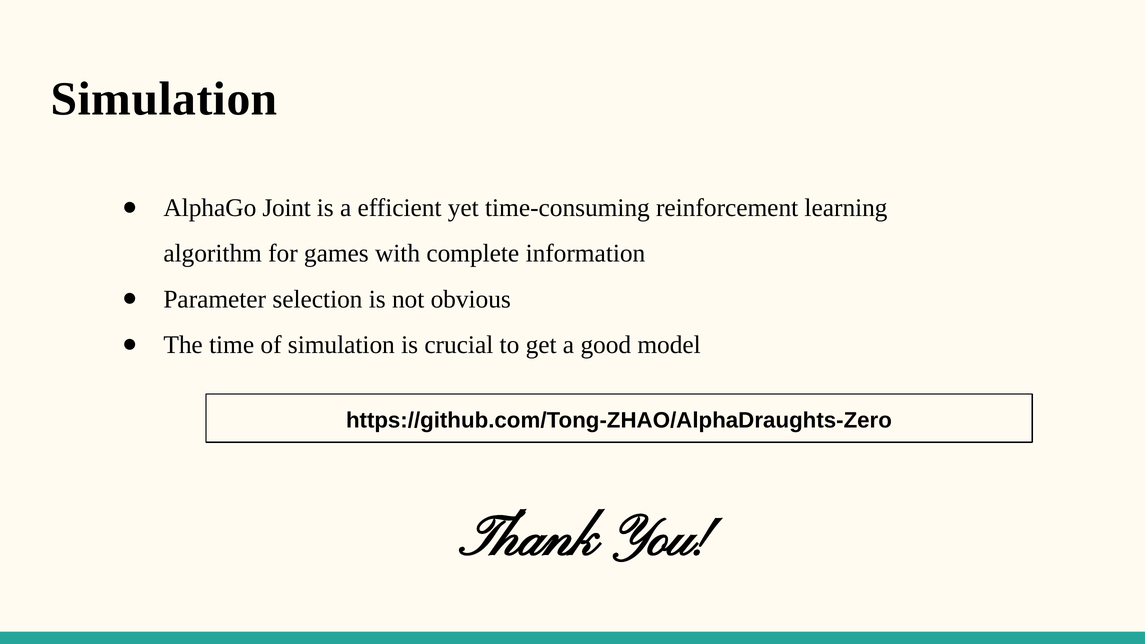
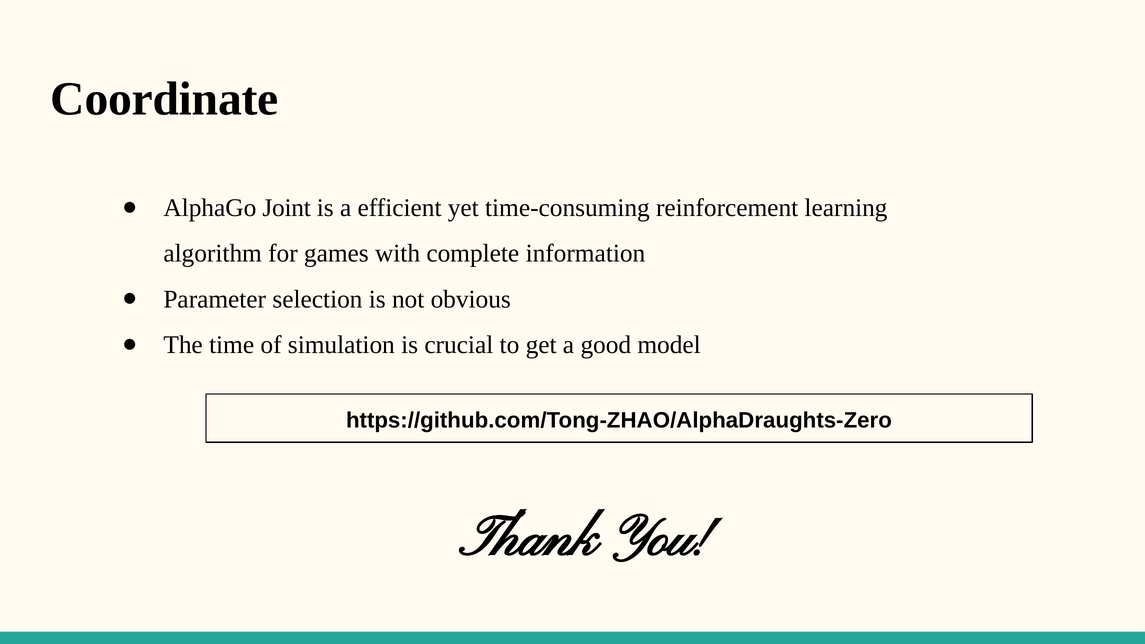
Simulation at (164, 99): Simulation -> Coordinate
